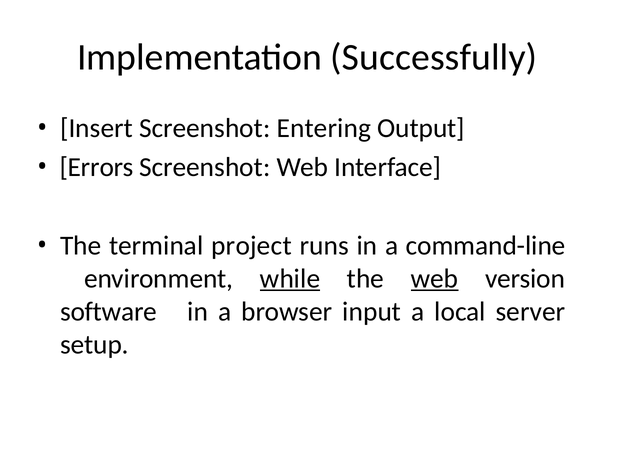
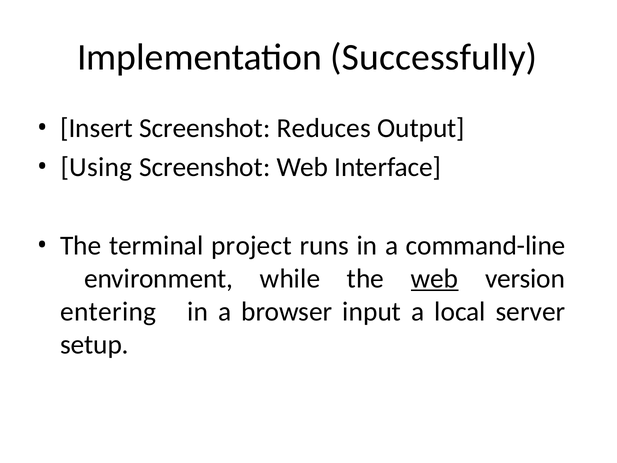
Entering: Entering -> Reduces
Errors: Errors -> Using
while underline: present -> none
software: software -> entering
